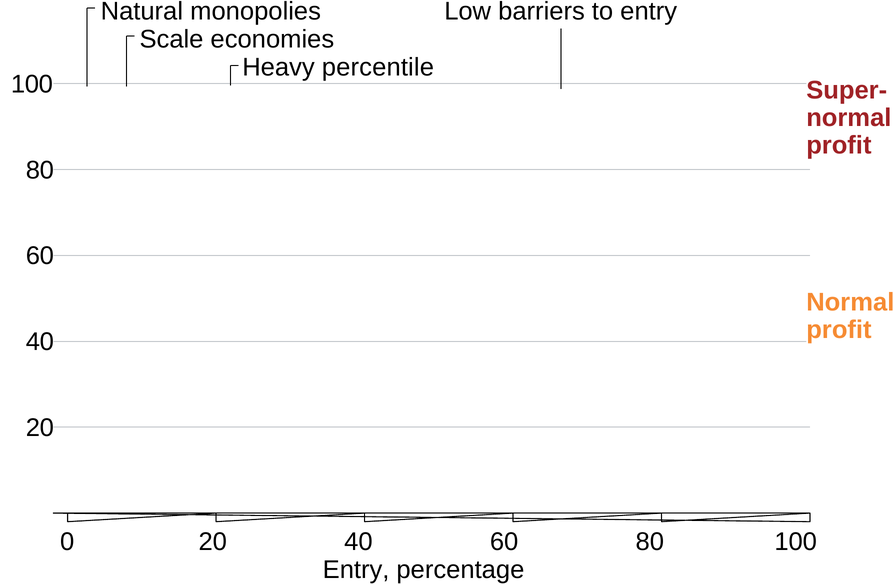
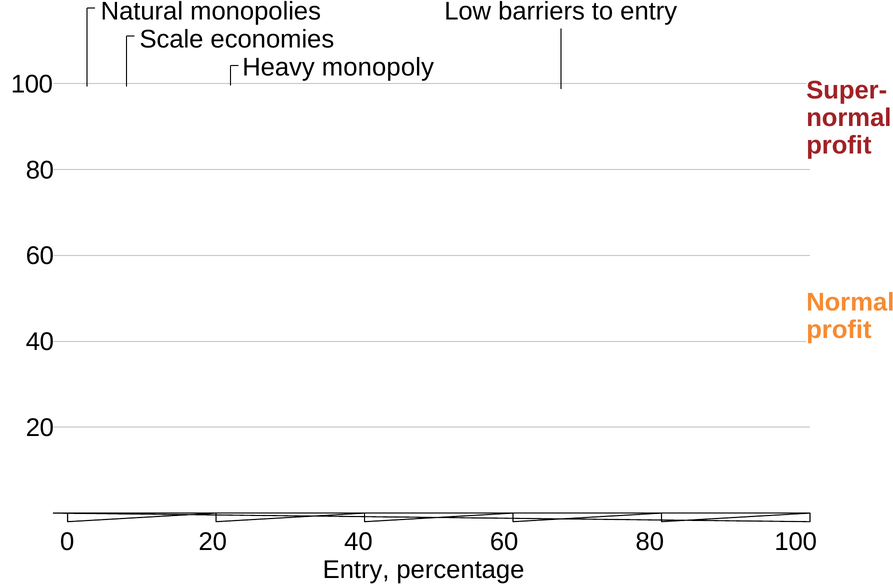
percentile: percentile -> monopoly
